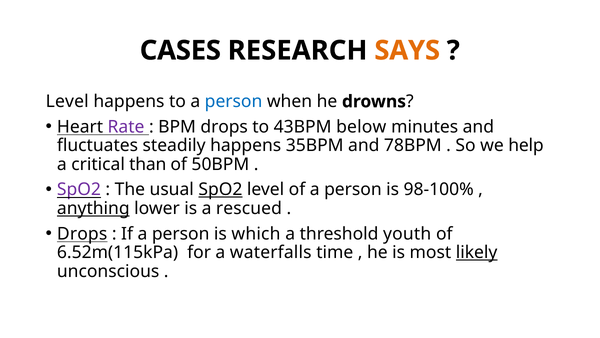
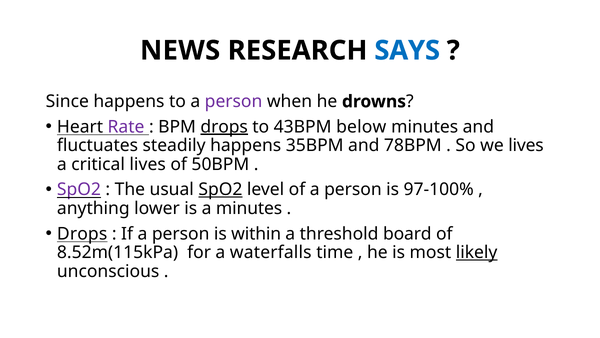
CASES: CASES -> NEWS
SAYS colour: orange -> blue
Level at (67, 101): Level -> Since
person at (234, 101) colour: blue -> purple
drops at (224, 127) underline: none -> present
we help: help -> lives
critical than: than -> lives
98-100%: 98-100% -> 97-100%
anything underline: present -> none
a rescued: rescued -> minutes
which: which -> within
youth: youth -> board
6.52m(115kPa: 6.52m(115kPa -> 8.52m(115kPa
